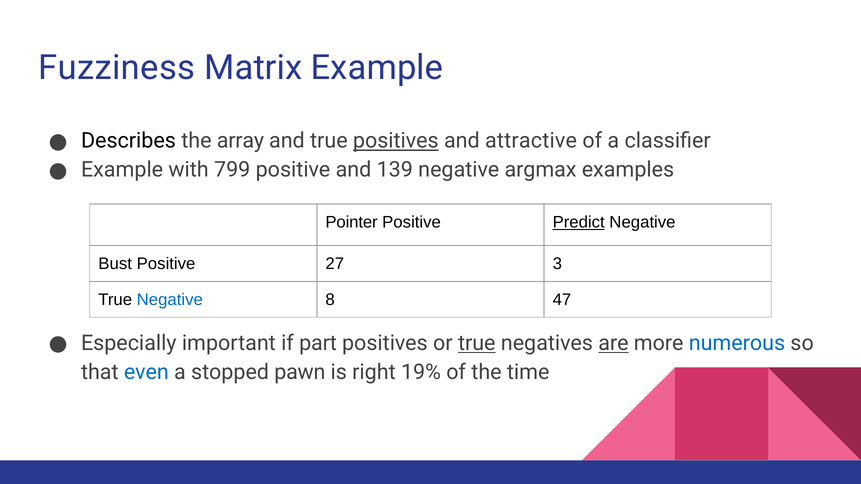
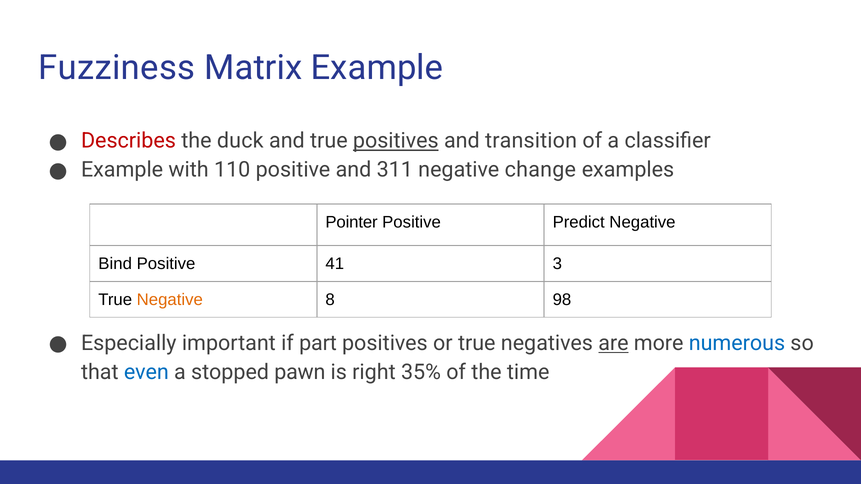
Describes colour: black -> red
array: array -> duck
attractive: attractive -> transition
799: 799 -> 110
139: 139 -> 311
argmax: argmax -> change
Predict underline: present -> none
Bust: Bust -> Bind
27: 27 -> 41
Negative at (170, 300) colour: blue -> orange
47: 47 -> 98
true at (477, 343) underline: present -> none
19%: 19% -> 35%
